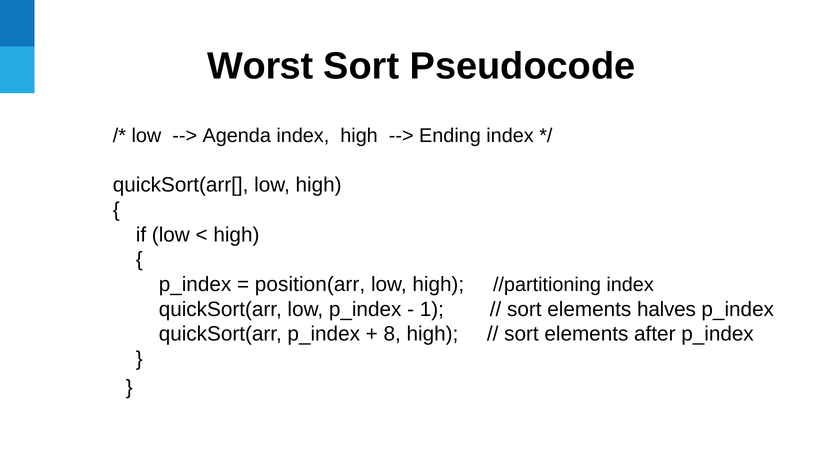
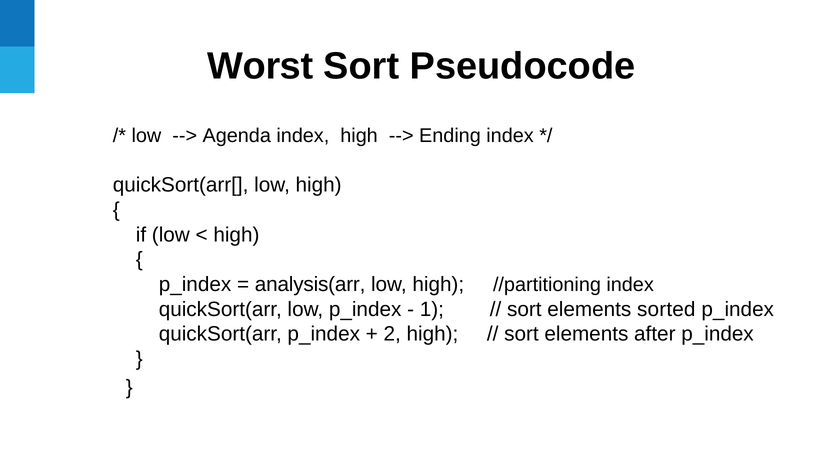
position(arr: position(arr -> analysis(arr
halves: halves -> sorted
8: 8 -> 2
